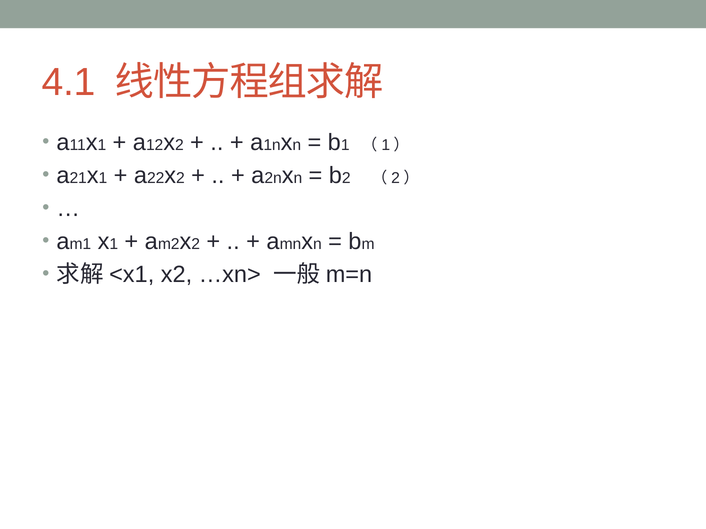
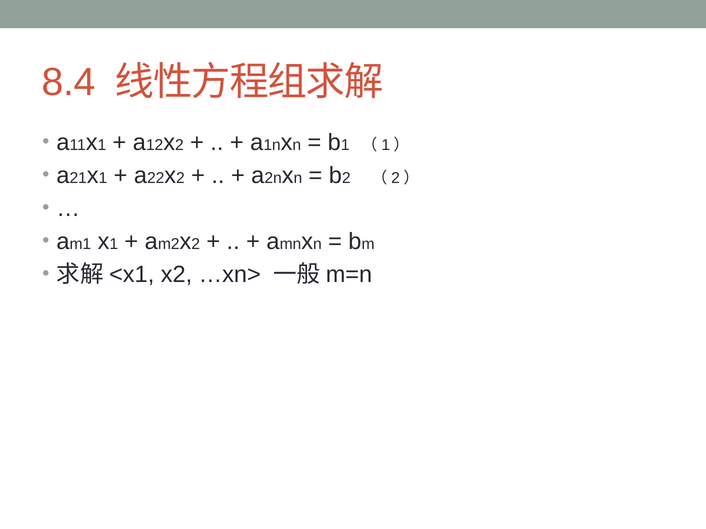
4.1: 4.1 -> 8.4
